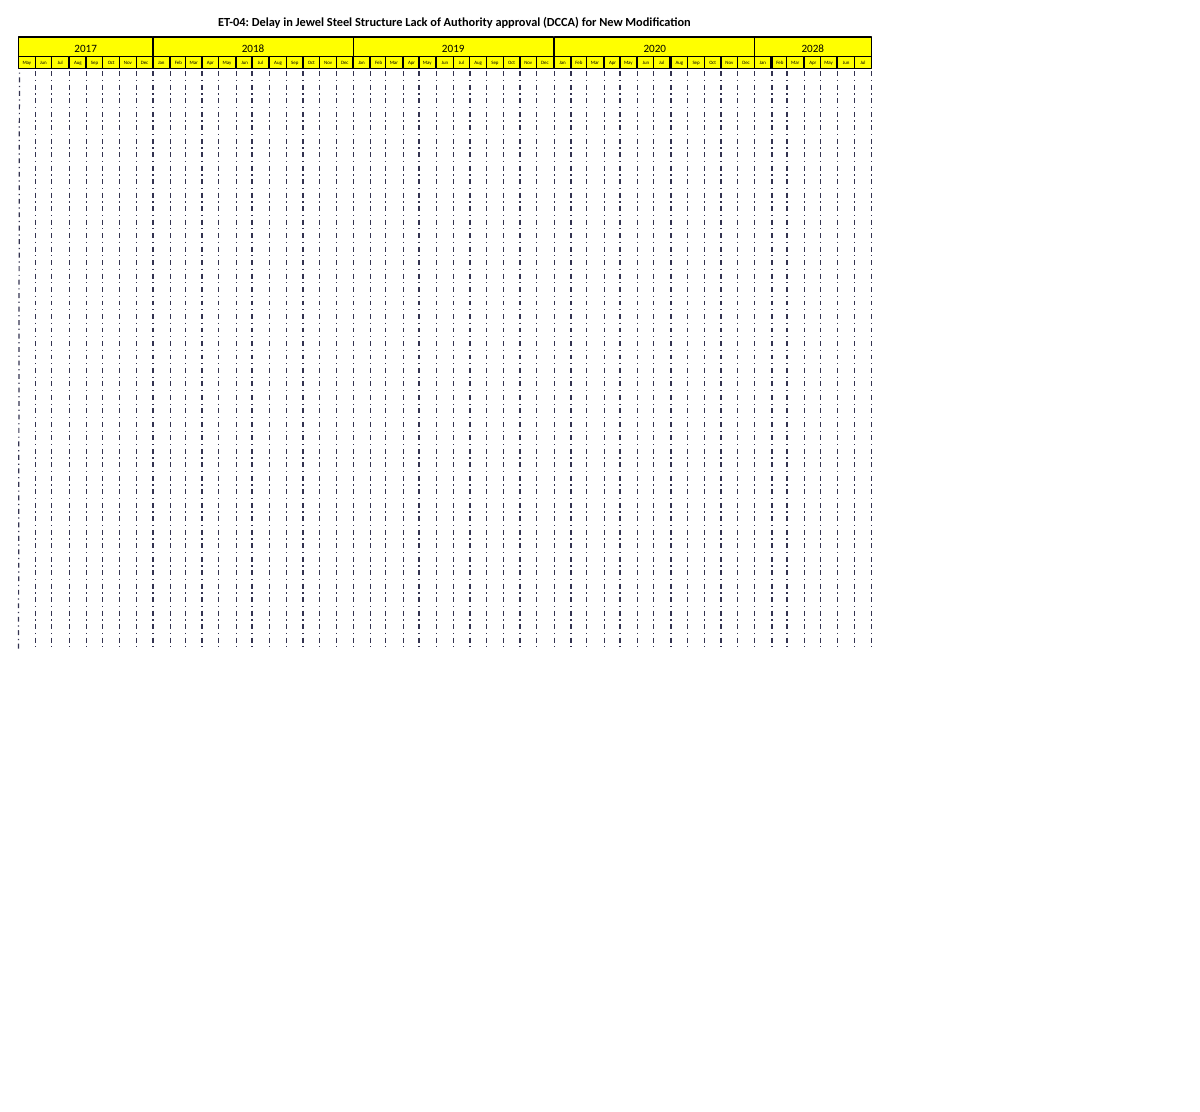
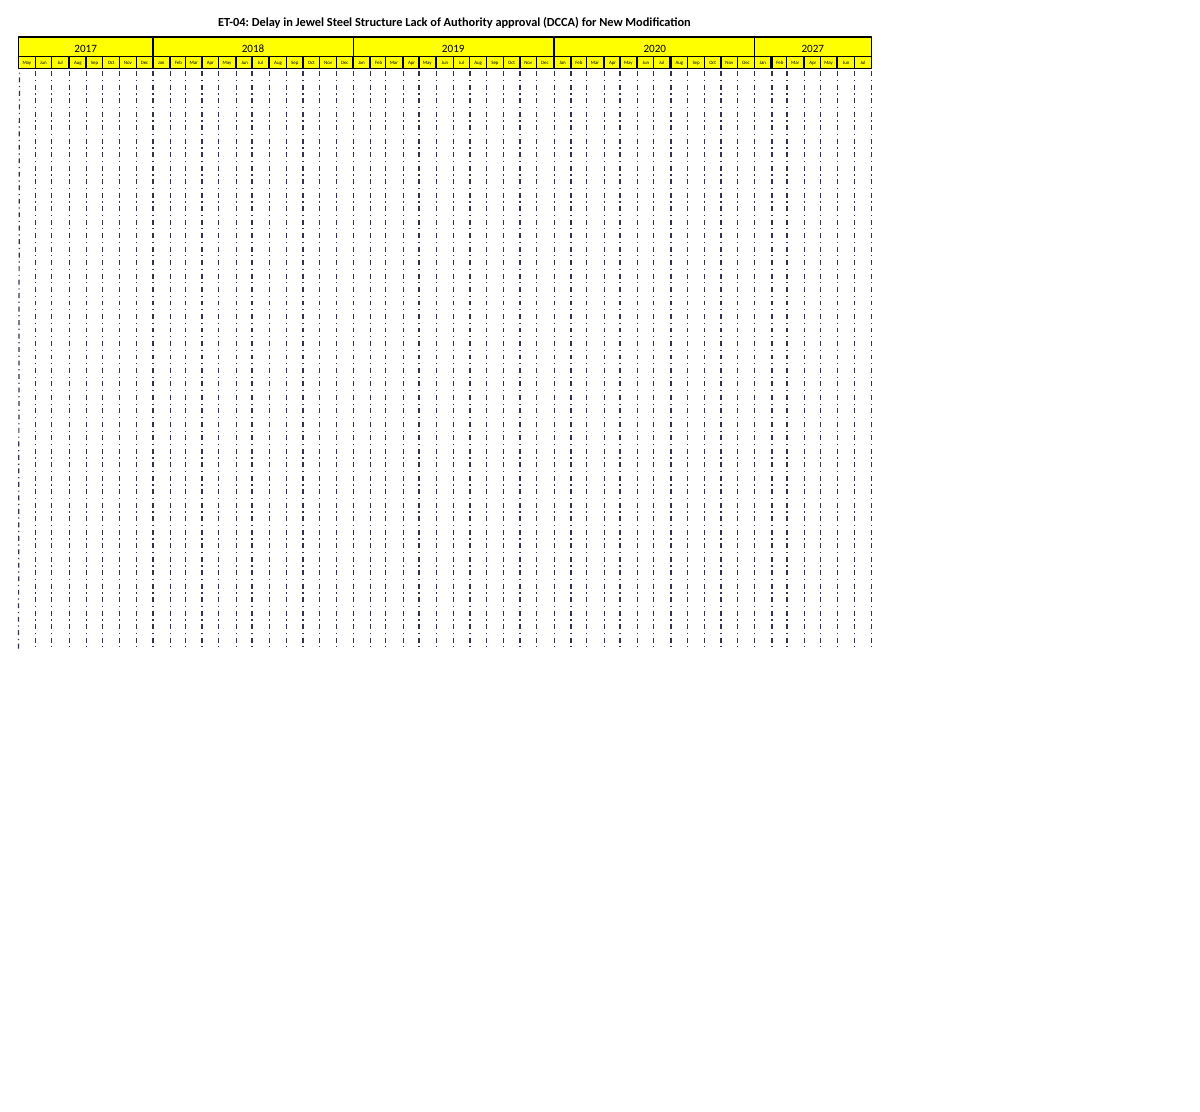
2028: 2028 -> 2027
